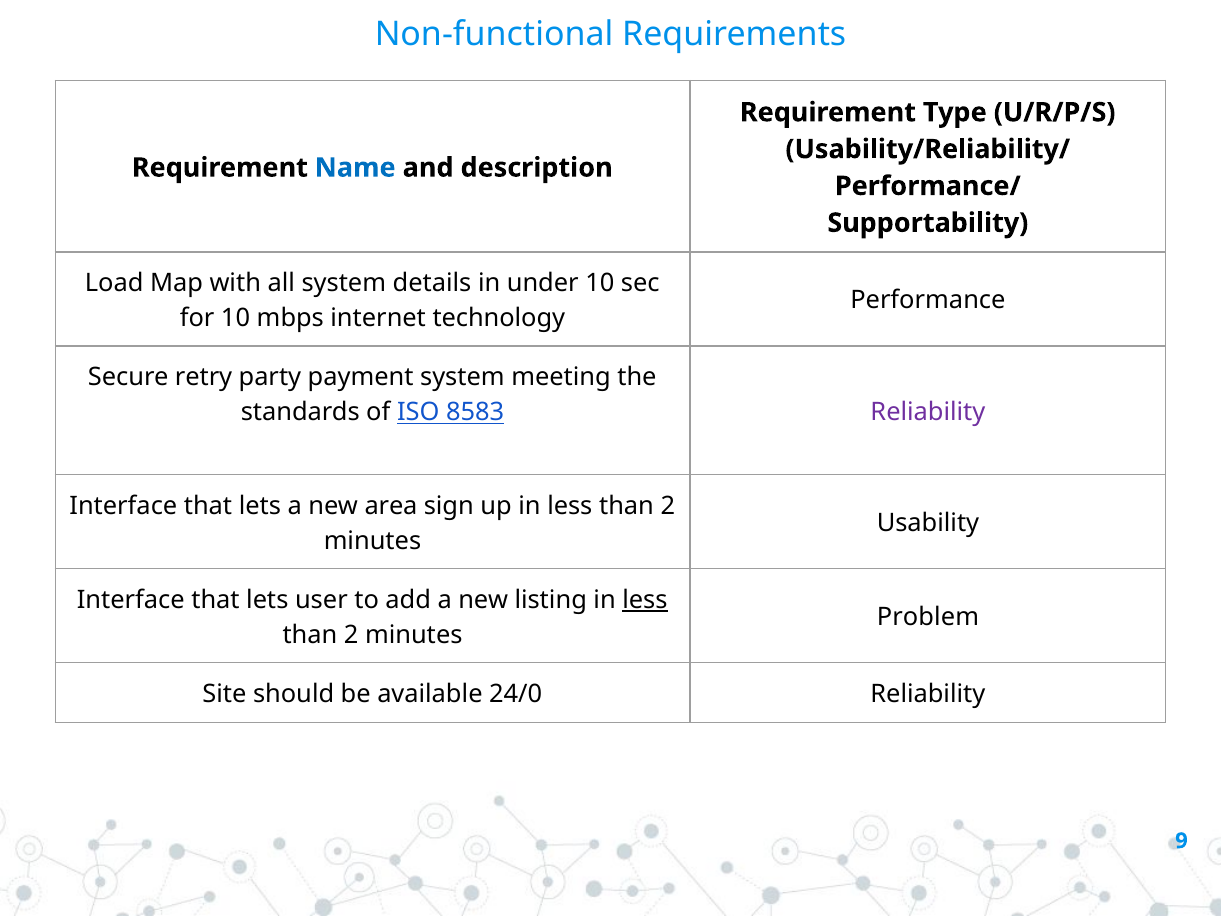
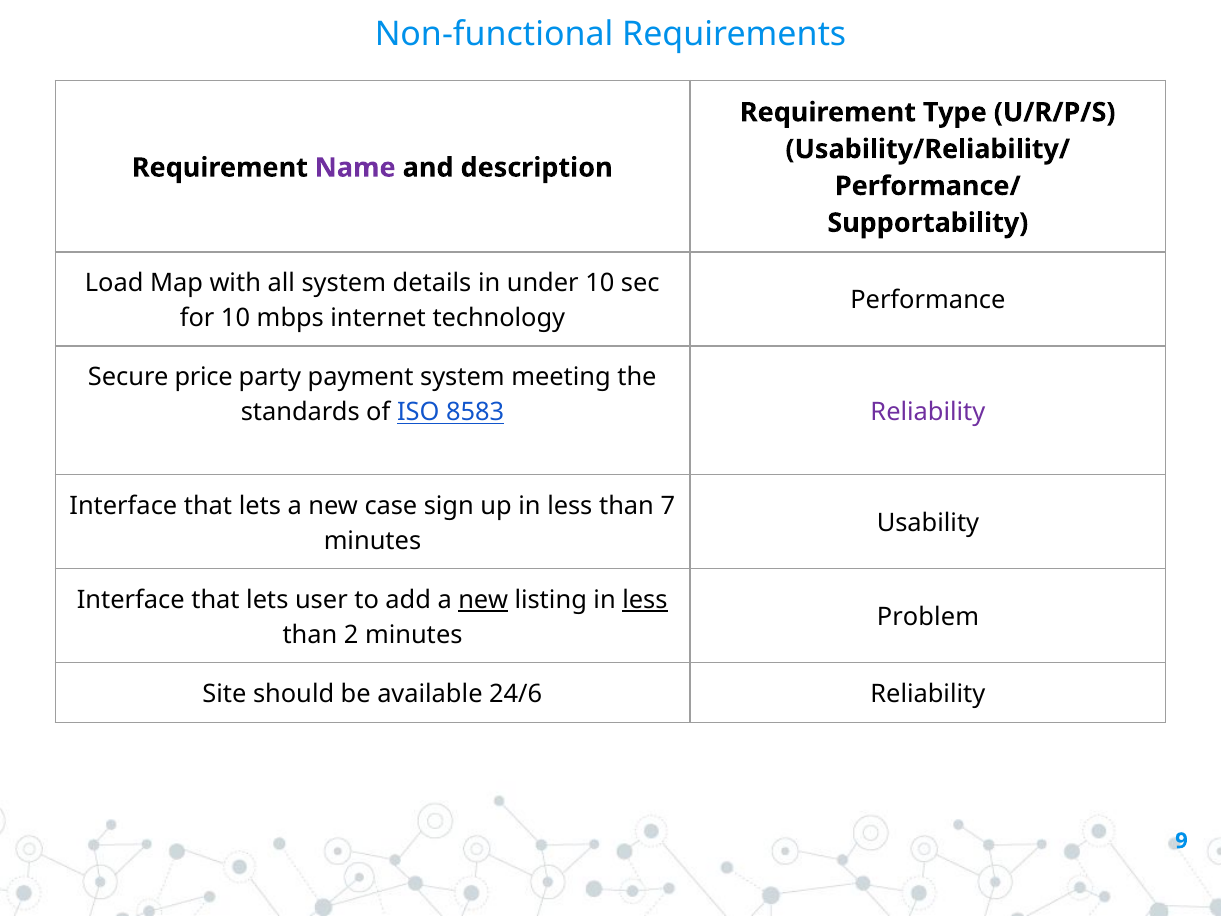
Name colour: blue -> purple
retry: retry -> price
area: area -> case
2 at (668, 506): 2 -> 7
new at (483, 600) underline: none -> present
24/0: 24/0 -> 24/6
